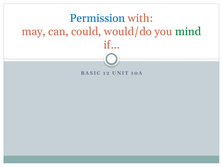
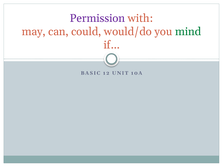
Permission colour: blue -> purple
